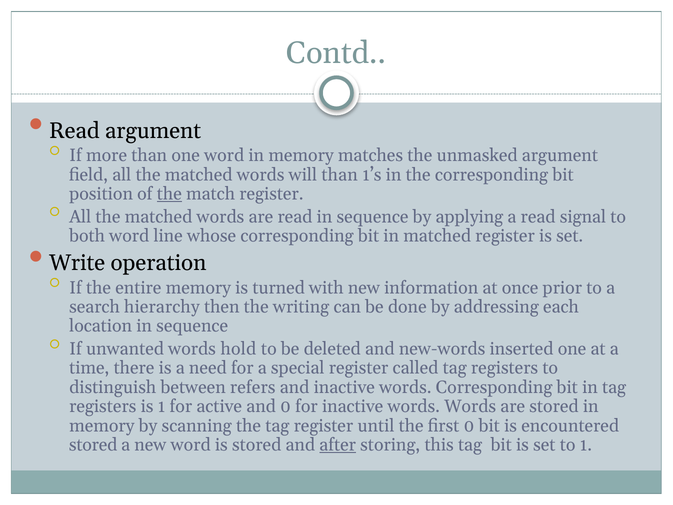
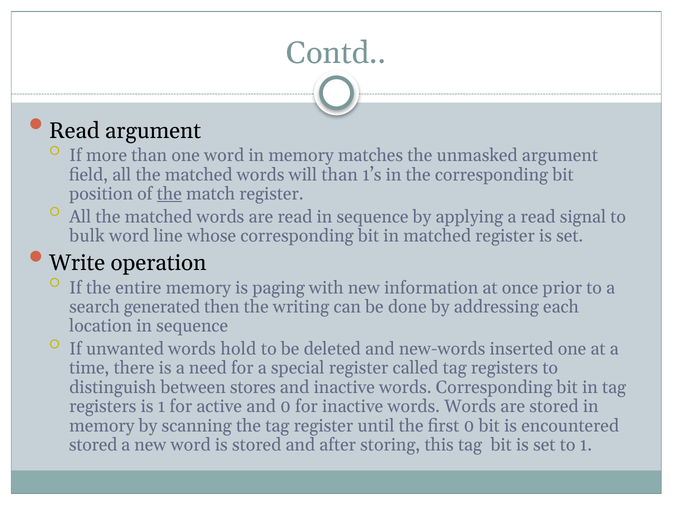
both: both -> bulk
turned: turned -> paging
hierarchy: hierarchy -> generated
refers: refers -> stores
after underline: present -> none
